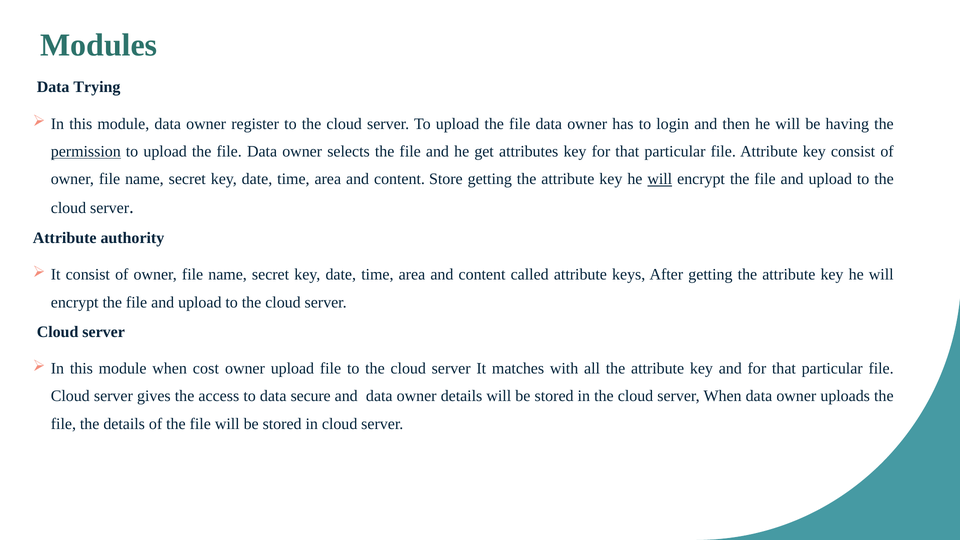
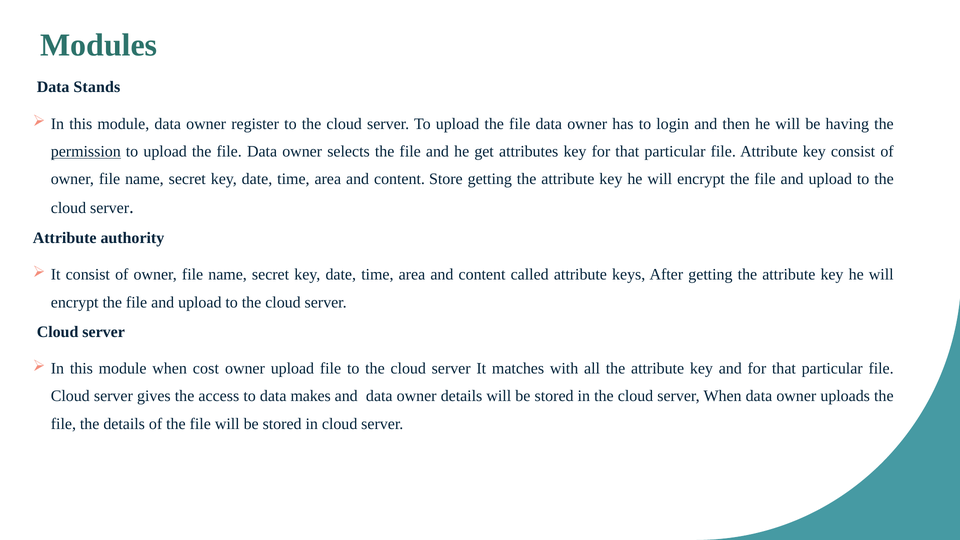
Trying: Trying -> Stands
will at (660, 179) underline: present -> none
secure: secure -> makes
